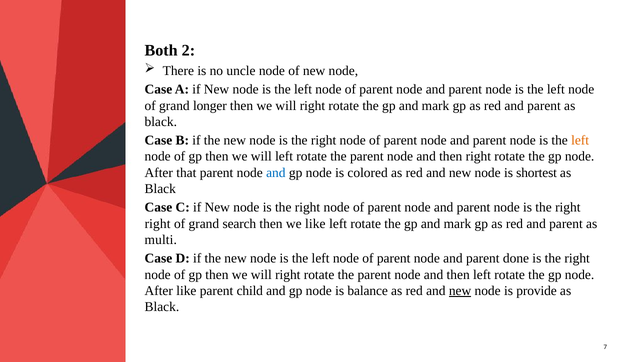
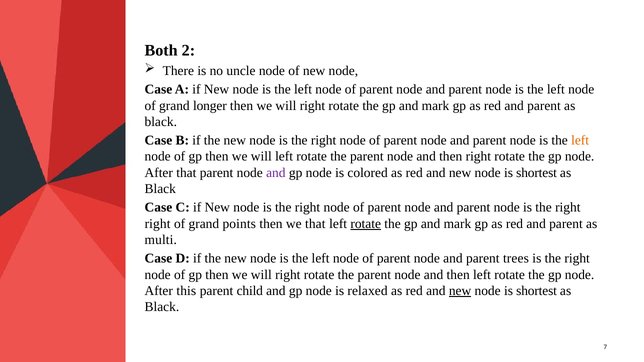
and at (276, 173) colour: blue -> purple
search: search -> points
we like: like -> that
rotate at (366, 224) underline: none -> present
done: done -> trees
After like: like -> this
balance: balance -> relaxed
provide at (537, 291): provide -> shortest
